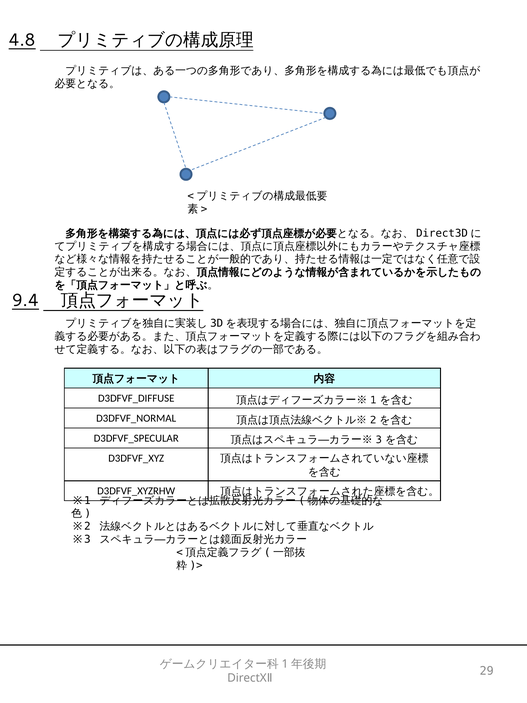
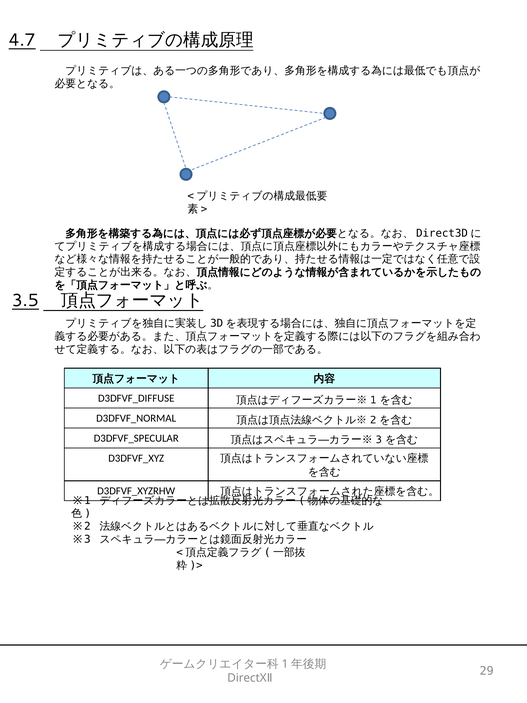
4.8: 4.8 -> 4.7
9.4: 9.4 -> 3.5
